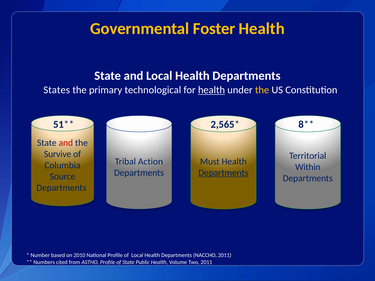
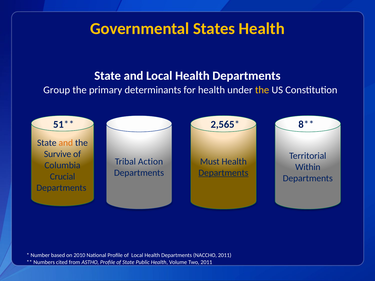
Foster: Foster -> States
States: States -> Group
technological: technological -> determinants
health at (212, 90) underline: present -> none
and at (66, 143) colour: red -> orange
Source: Source -> Crucial
